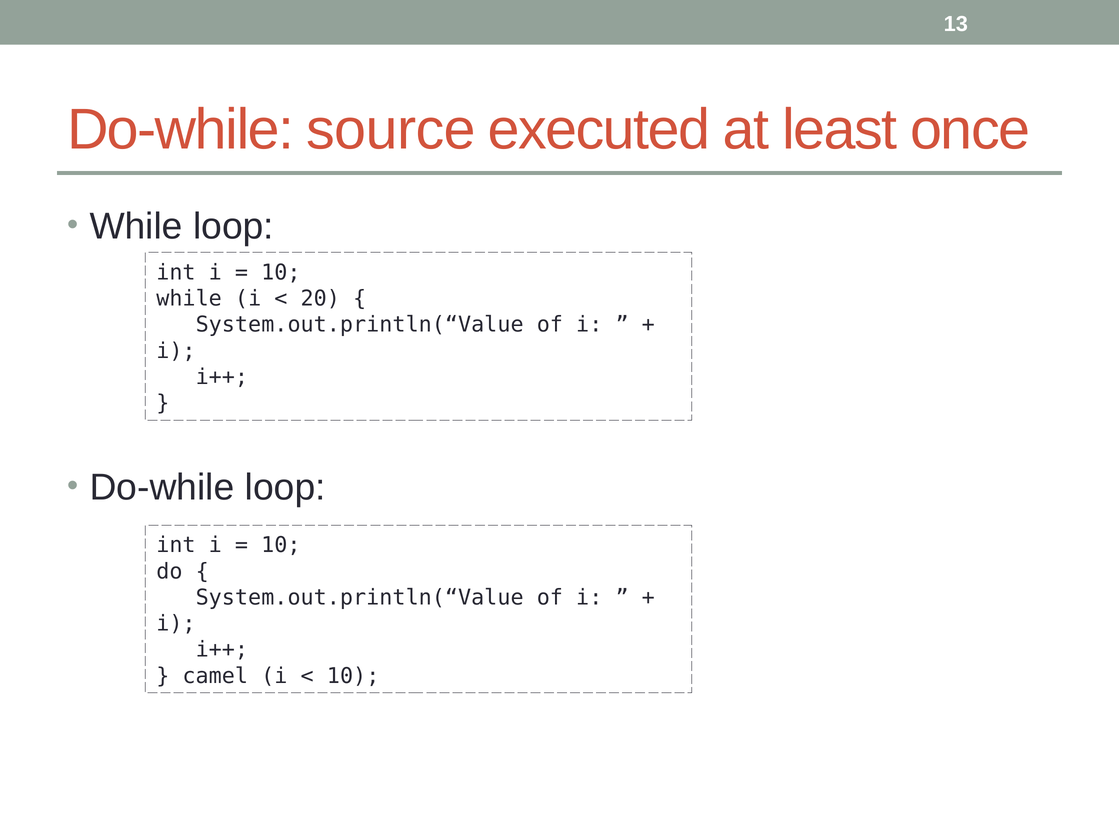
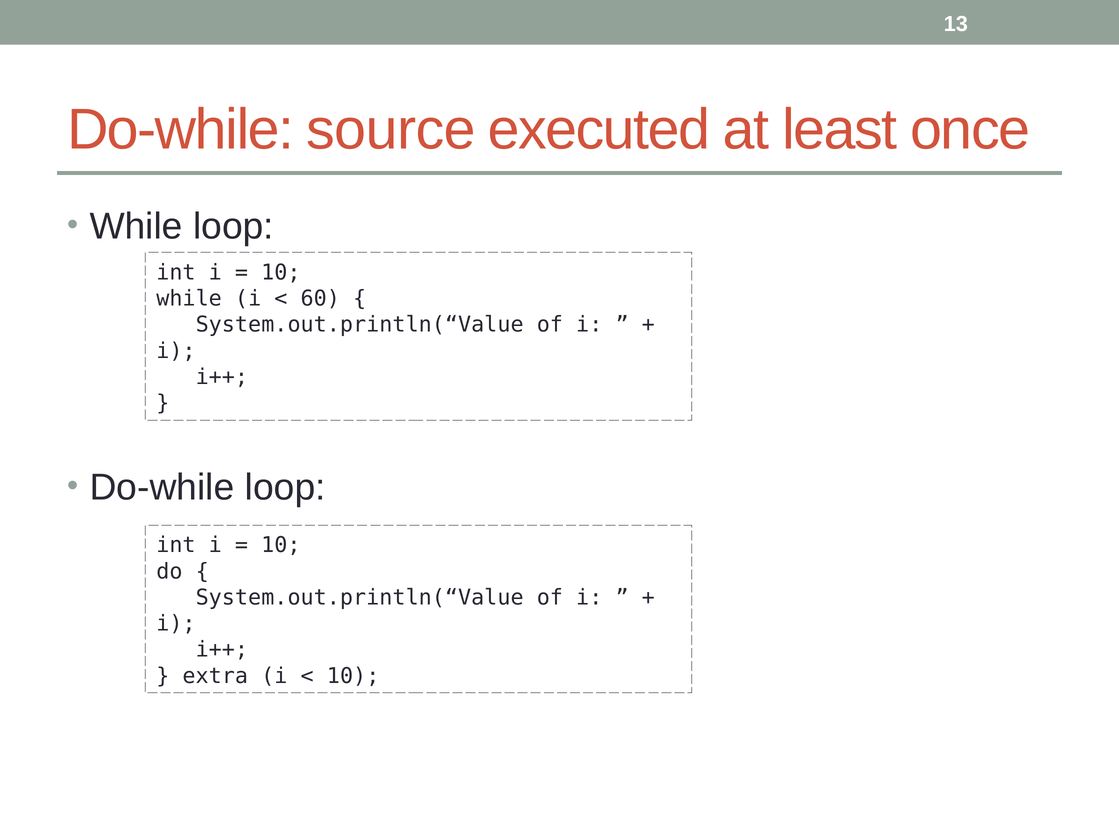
20: 20 -> 60
camel: camel -> extra
